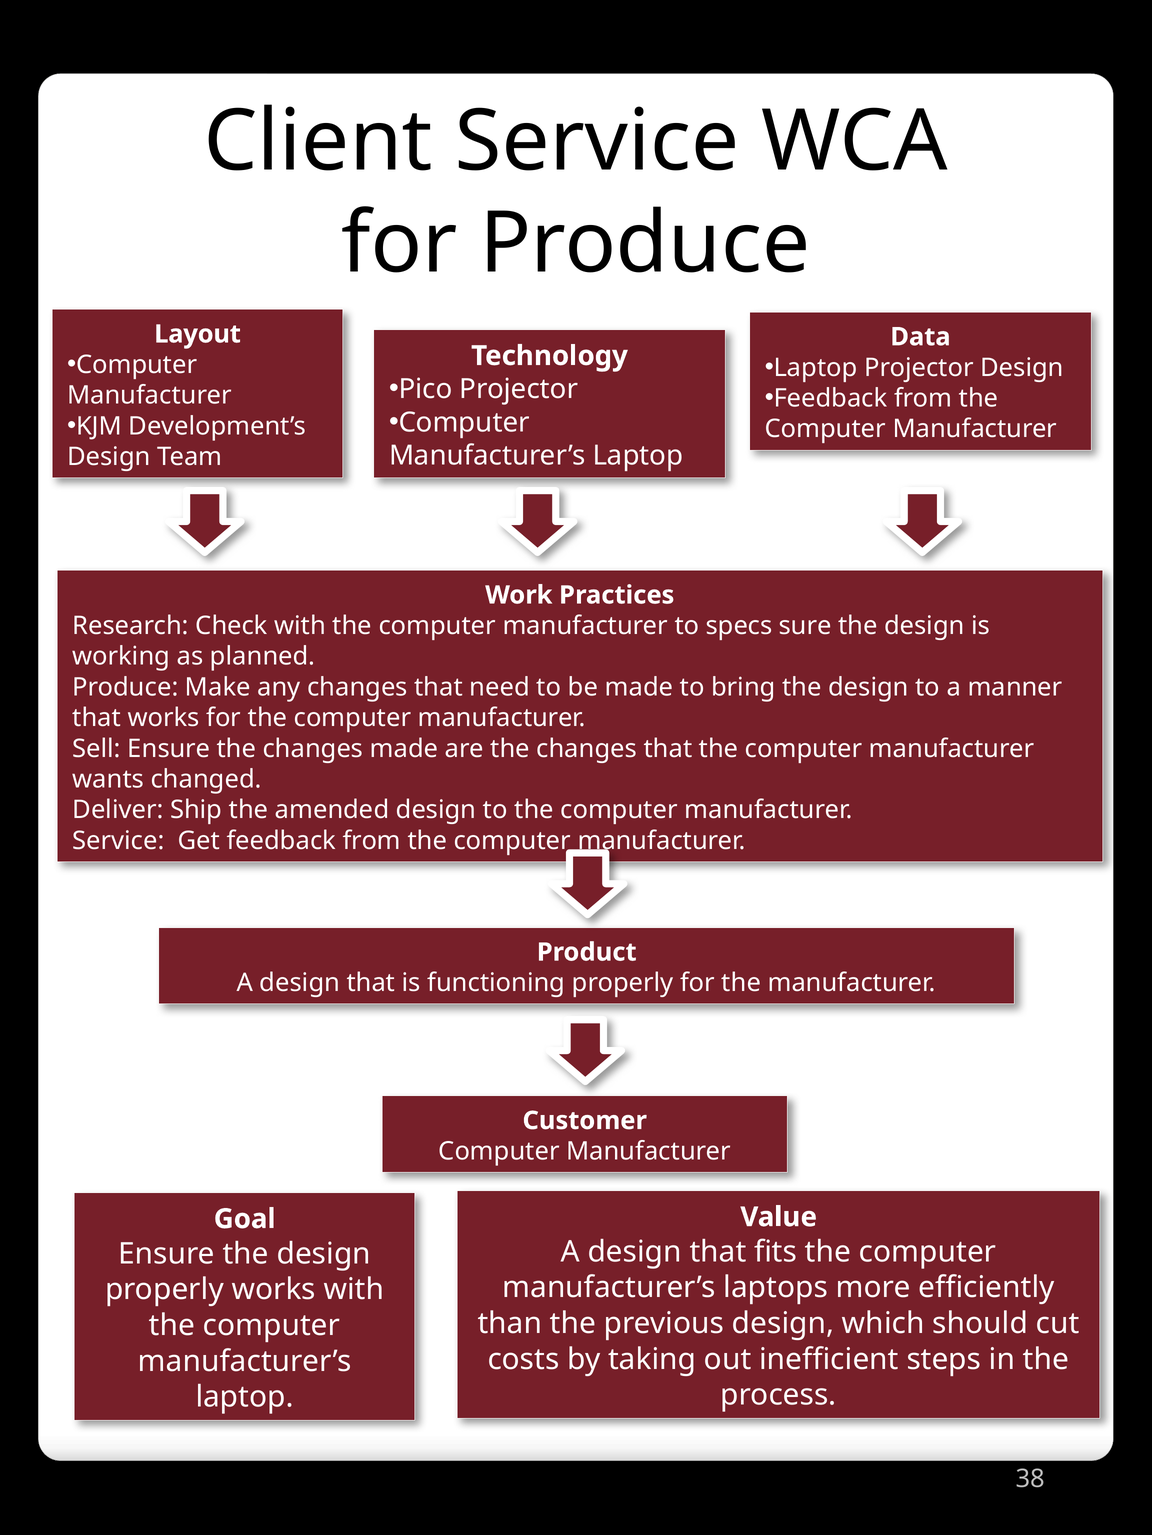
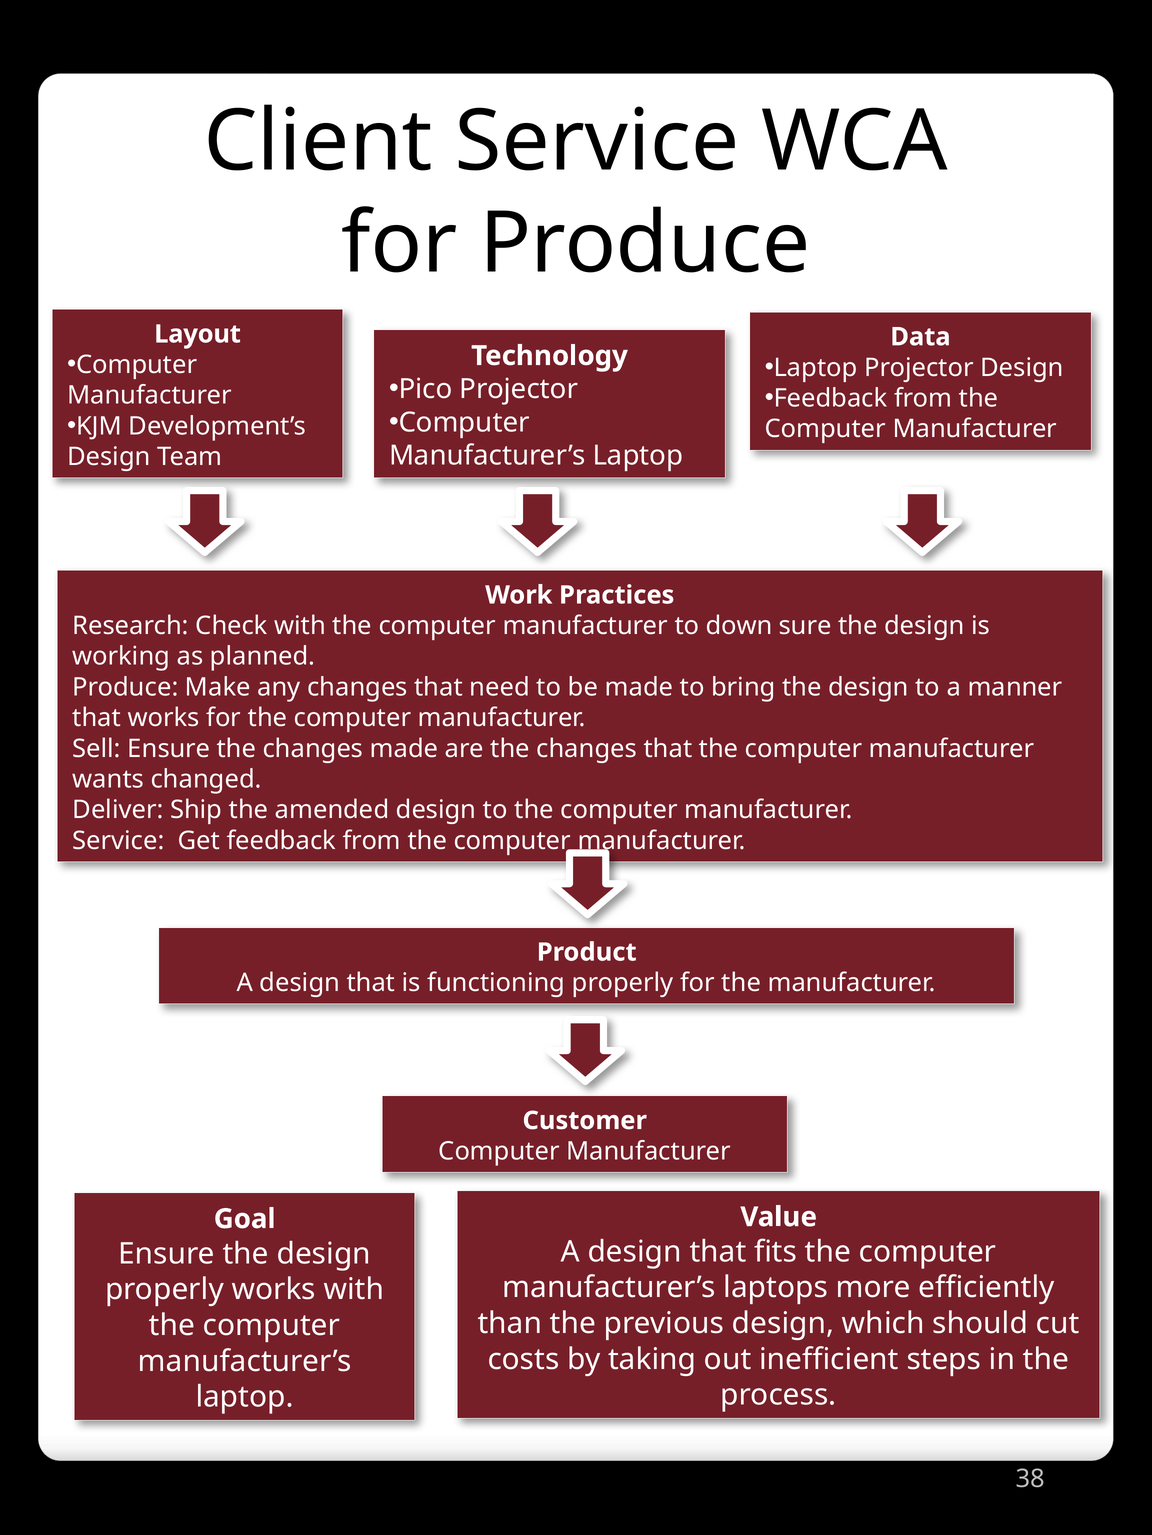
specs: specs -> down
